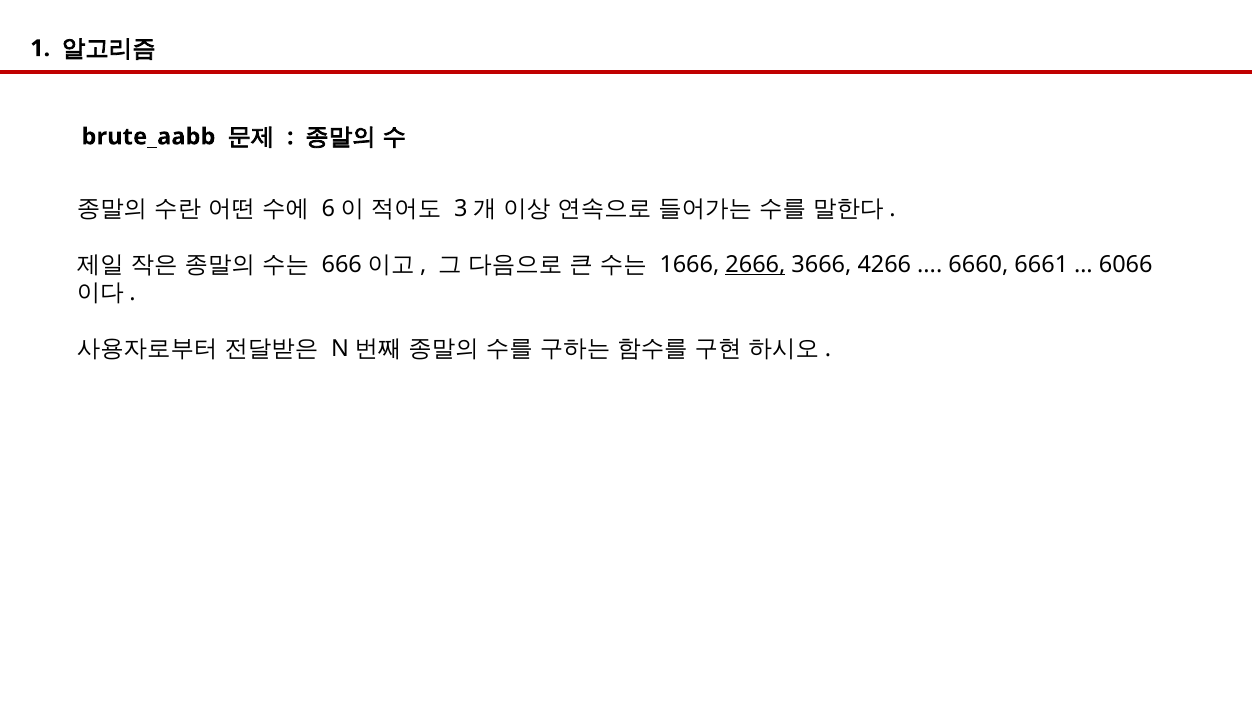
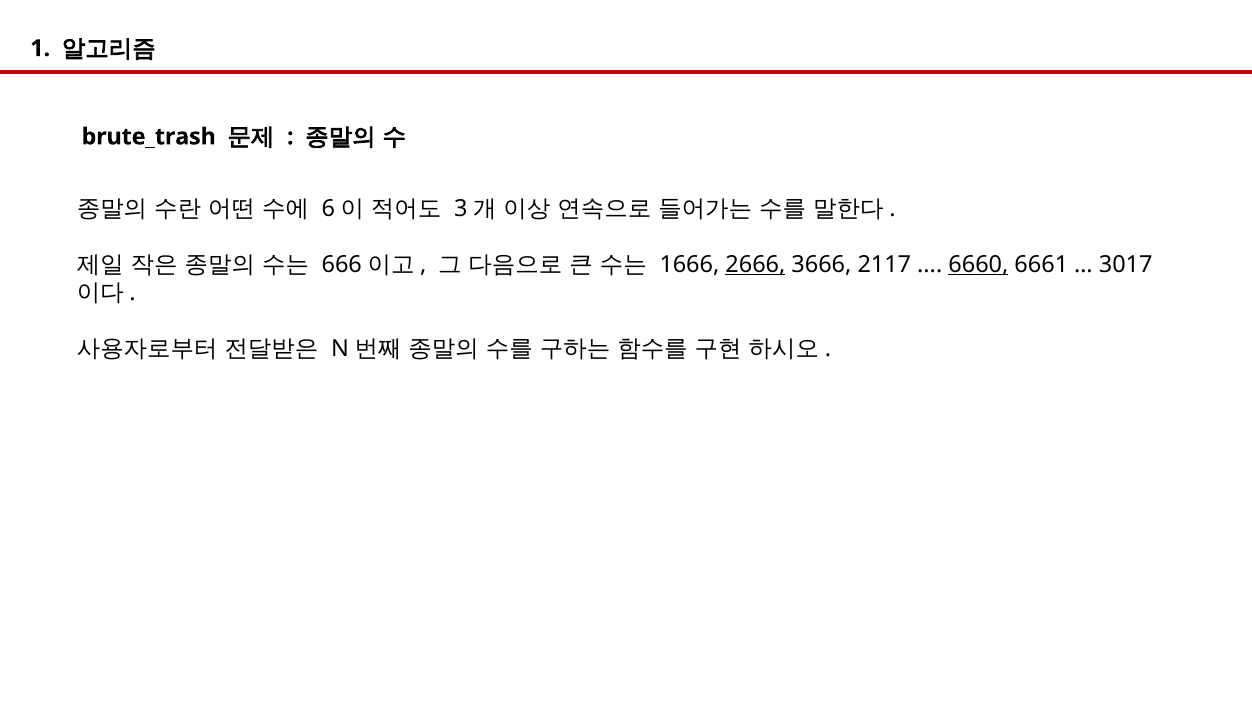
brute_aabb: brute_aabb -> brute_trash
4266: 4266 -> 2117
6660 underline: none -> present
6066: 6066 -> 3017
